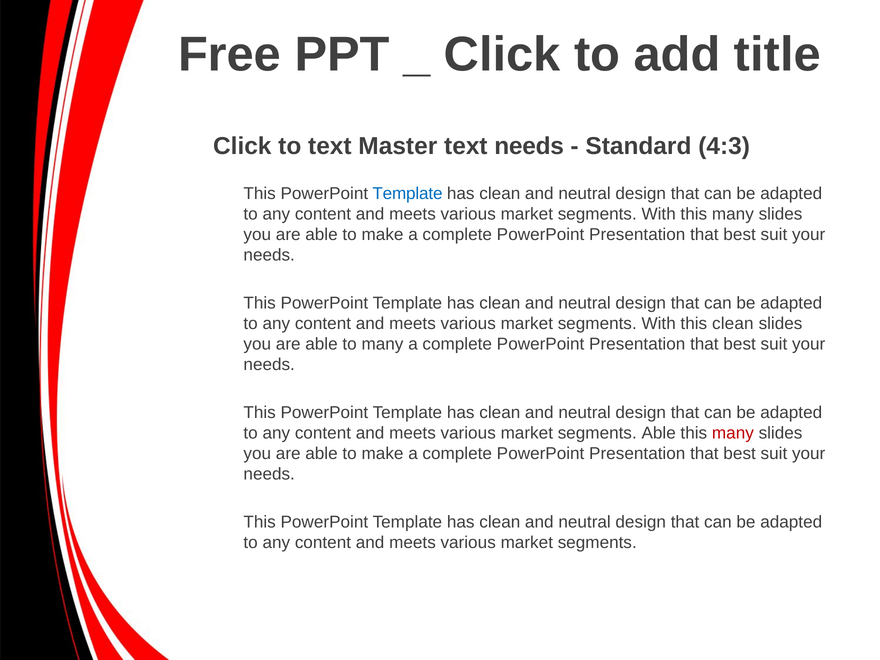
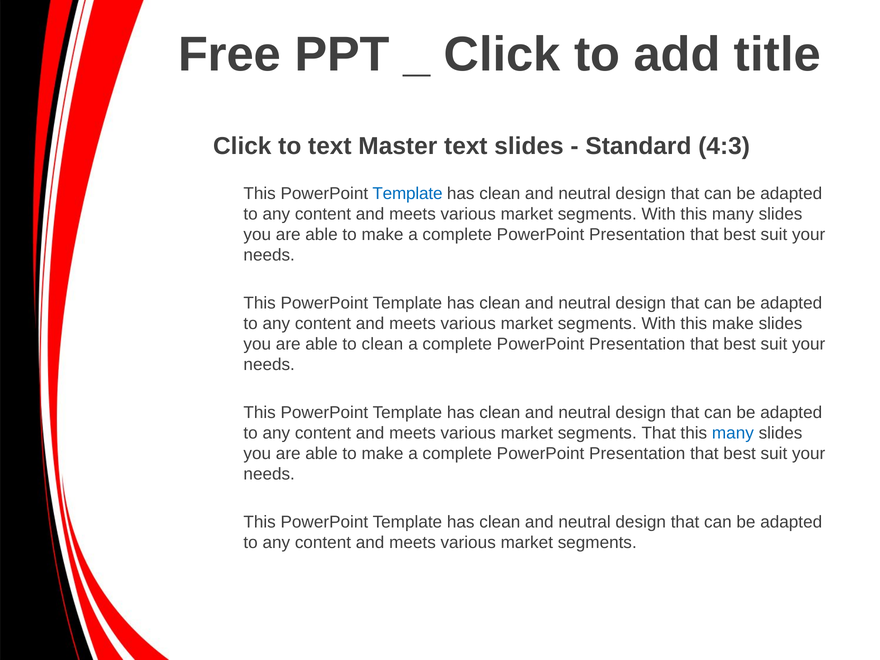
text needs: needs -> slides
this clean: clean -> make
to many: many -> clean
segments Able: Able -> That
many at (733, 433) colour: red -> blue
